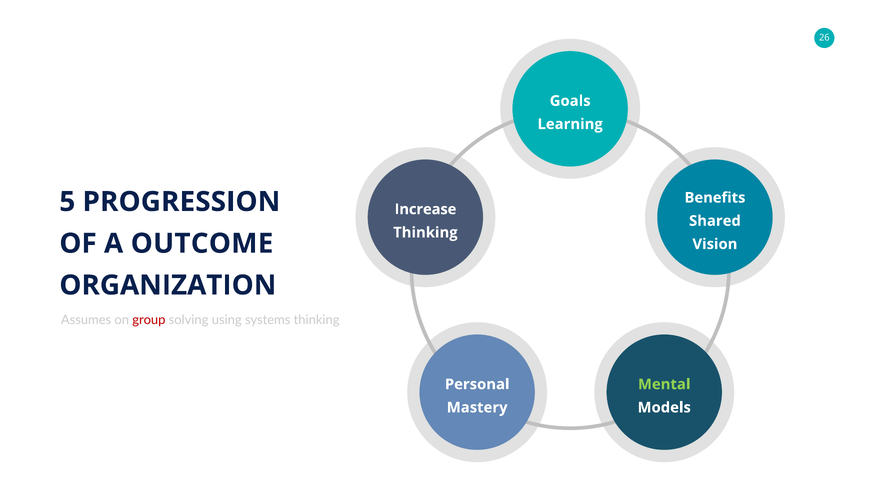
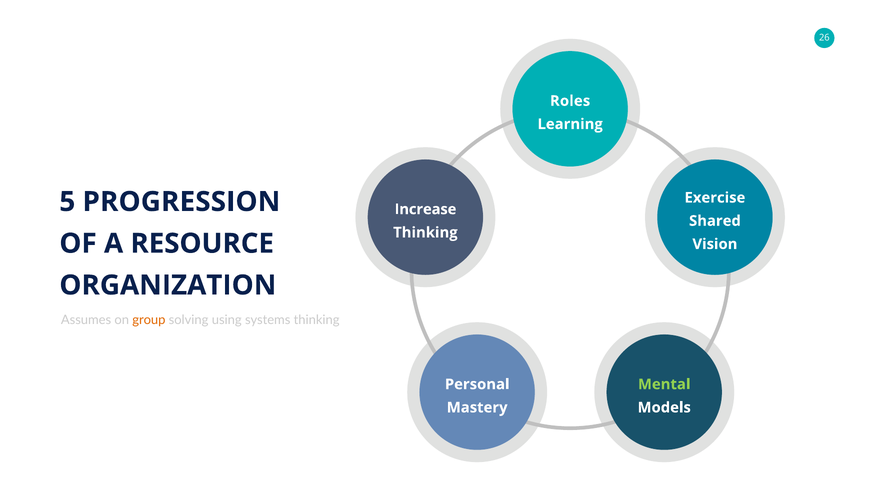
Goals: Goals -> Roles
Benefits: Benefits -> Exercise
OUTCOME: OUTCOME -> RESOURCE
group colour: red -> orange
